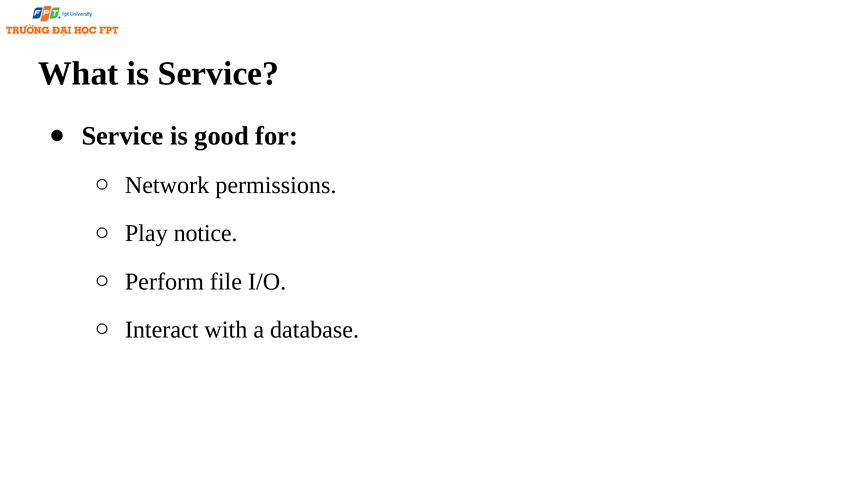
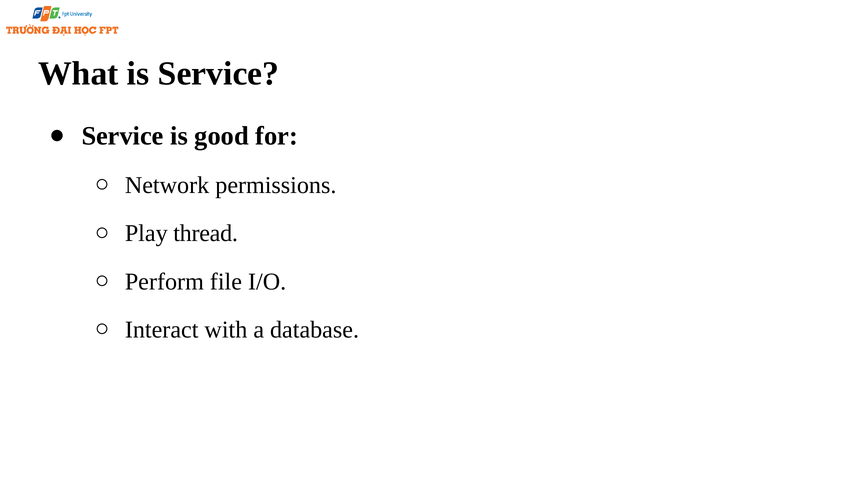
notice: notice -> thread
